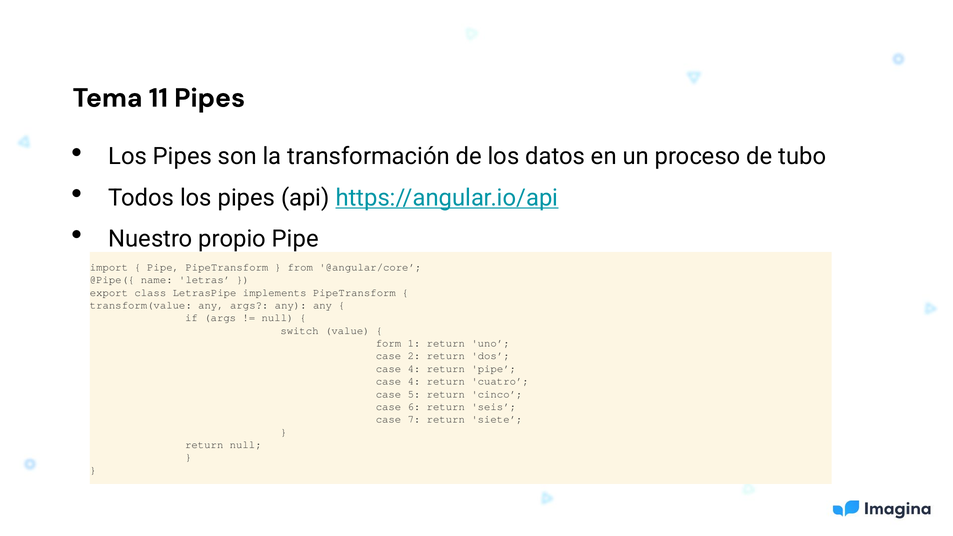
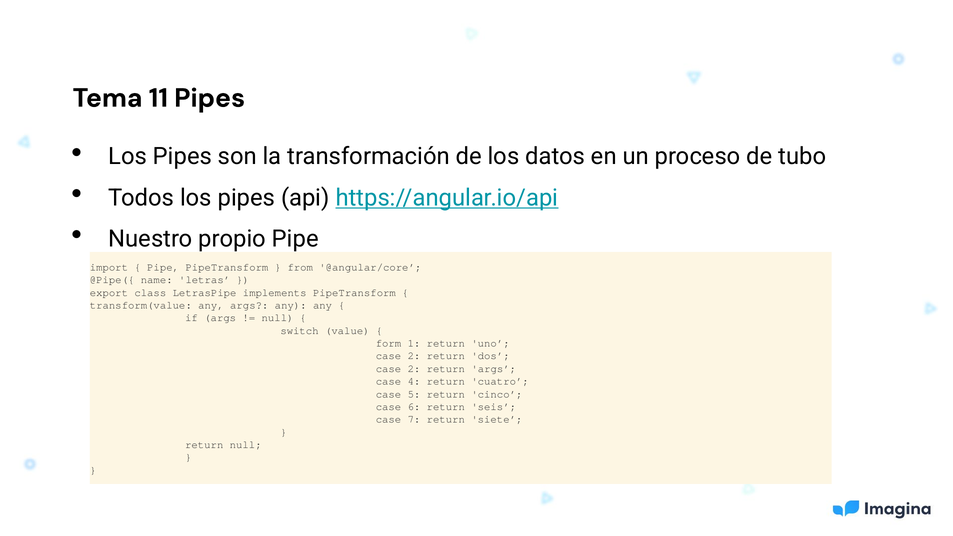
4 at (414, 369): 4 -> 2
return pipe: pipe -> args
